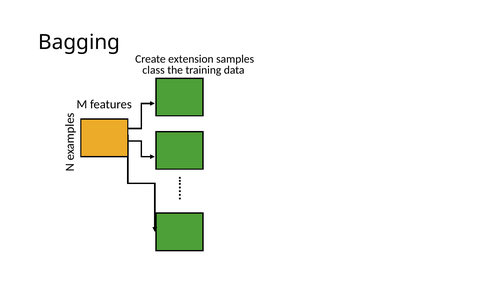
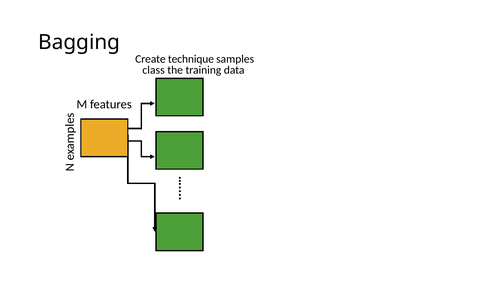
extension: extension -> technique
